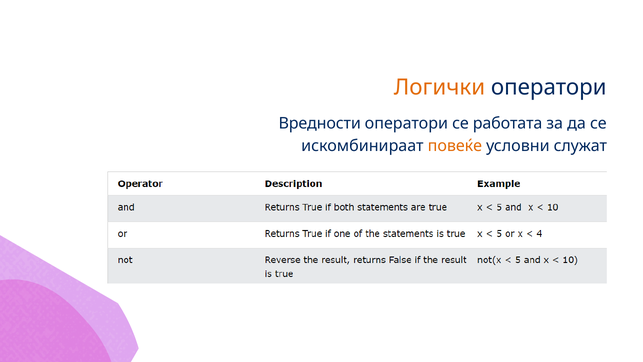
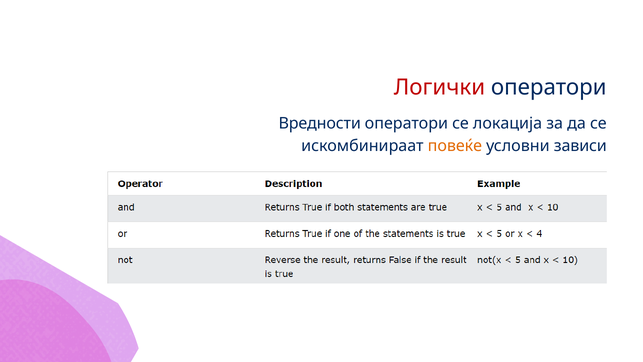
Логички colour: orange -> red
работата: работата -> локација
служат: служат -> зависи
